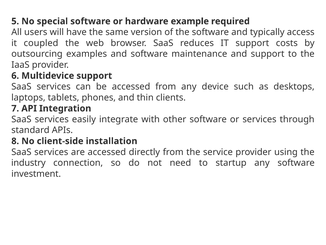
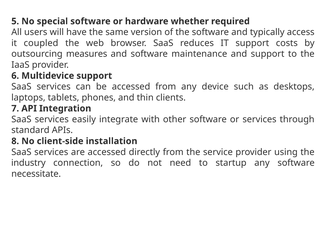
example: example -> whether
examples: examples -> measures
investment: investment -> necessitate
